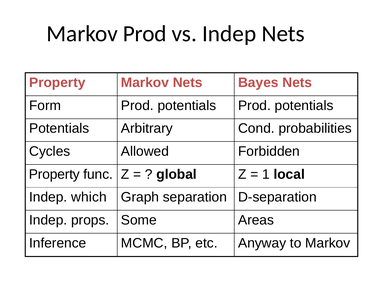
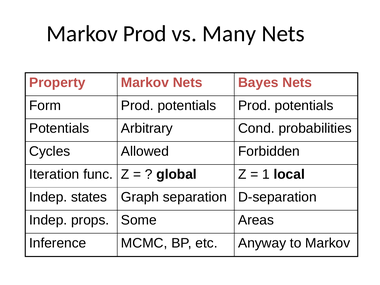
vs Indep: Indep -> Many
Property at (54, 174): Property -> Iteration
which: which -> states
